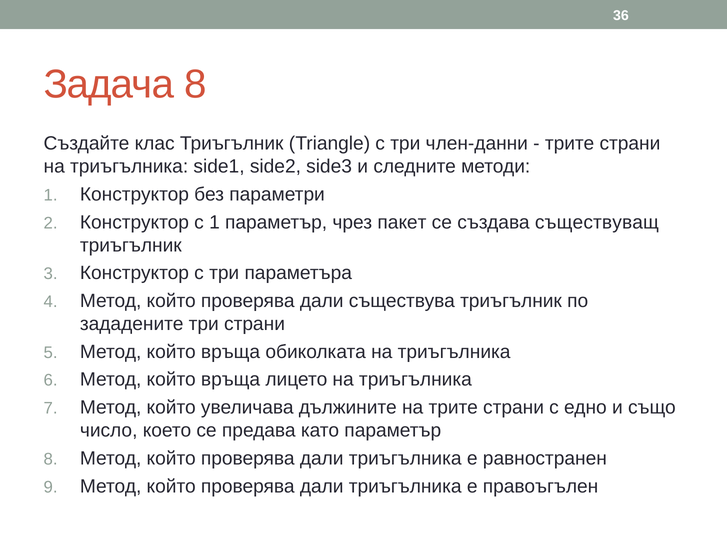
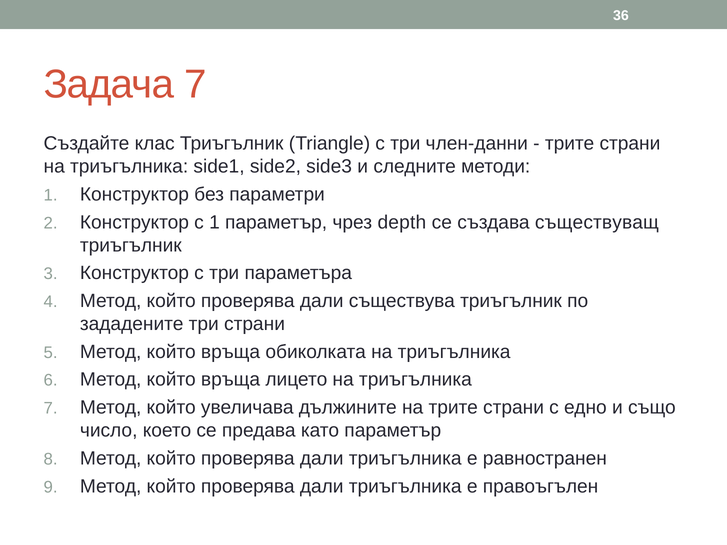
Задача 8: 8 -> 7
пакет: пакет -> depth
